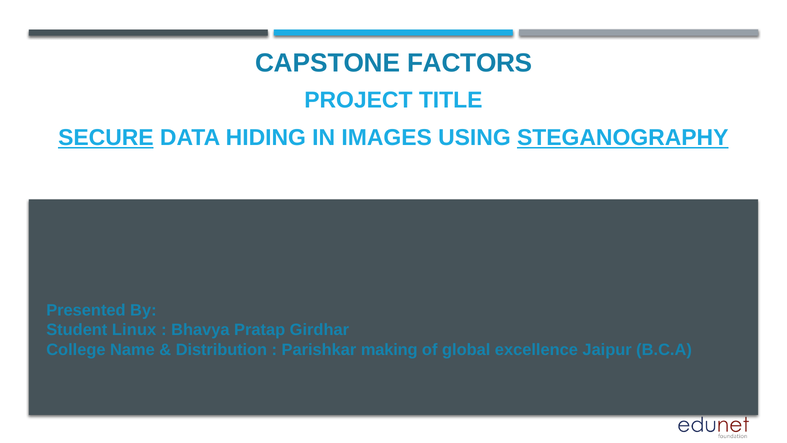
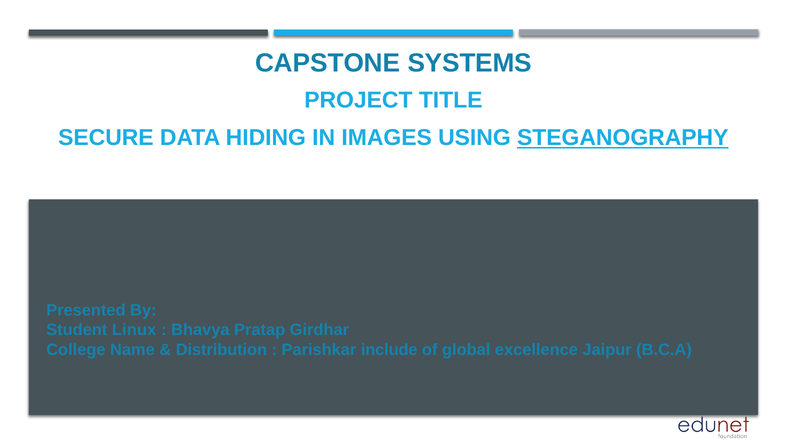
FACTORS: FACTORS -> SYSTEMS
SECURE underline: present -> none
making: making -> include
